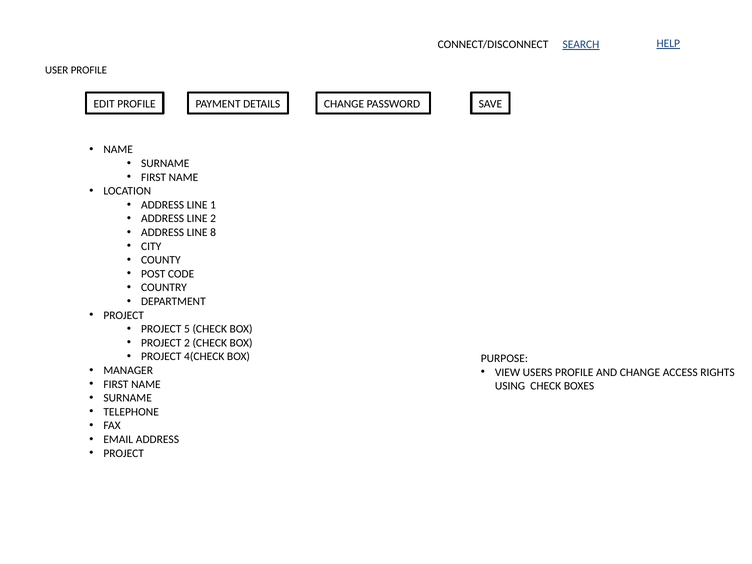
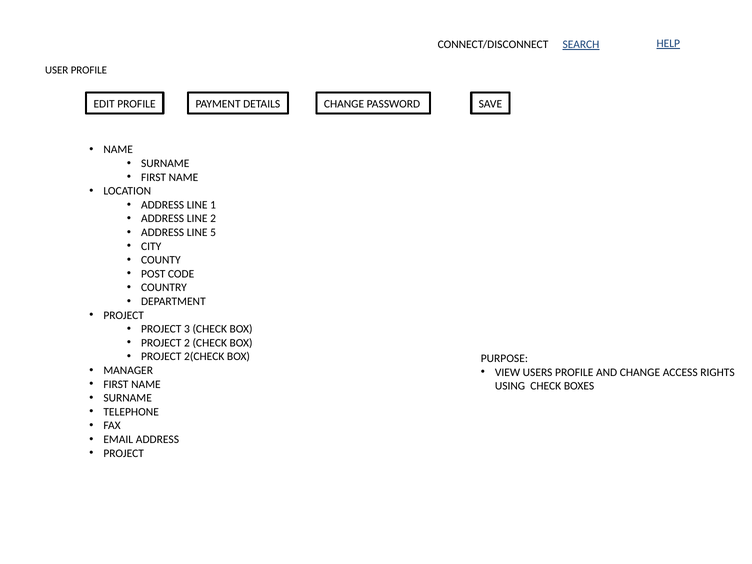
8: 8 -> 5
5: 5 -> 3
4(CHECK: 4(CHECK -> 2(CHECK
